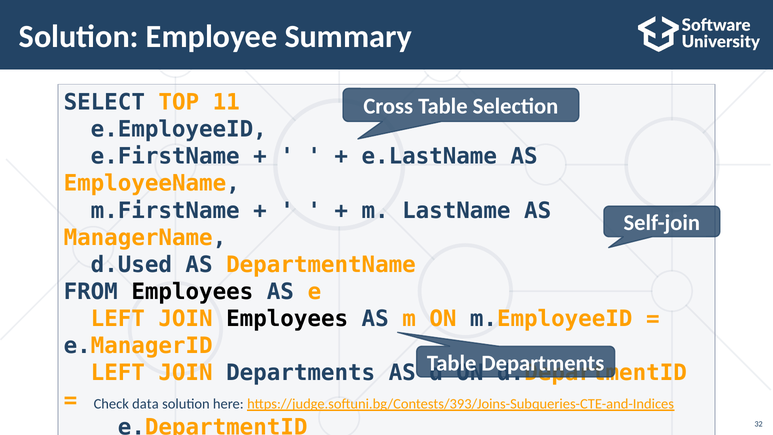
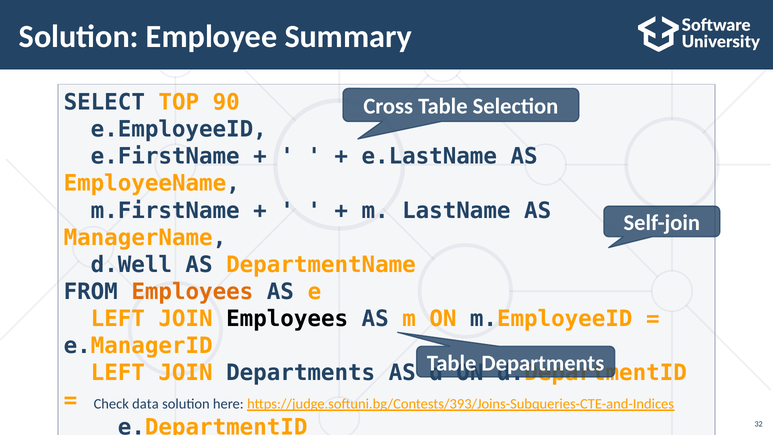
11: 11 -> 90
d.Used: d.Used -> d.Well
Employees at (192, 292) colour: black -> orange
